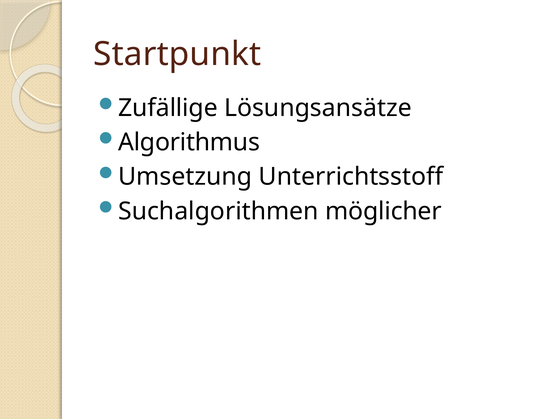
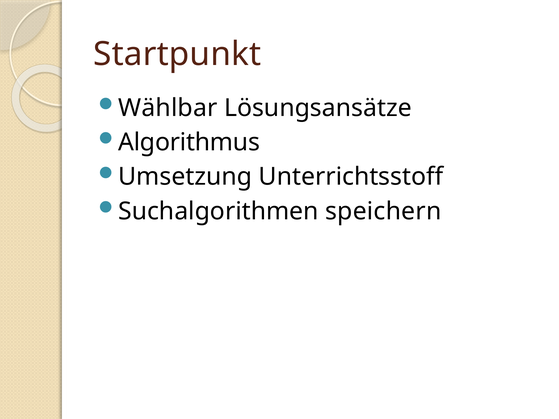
Zufällige: Zufällige -> Wählbar
möglicher: möglicher -> speichern
